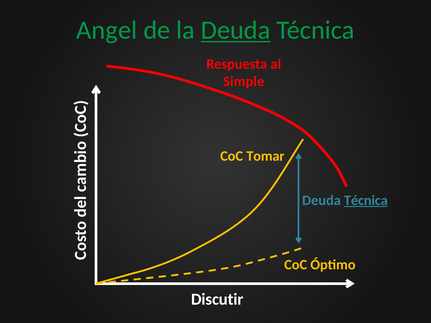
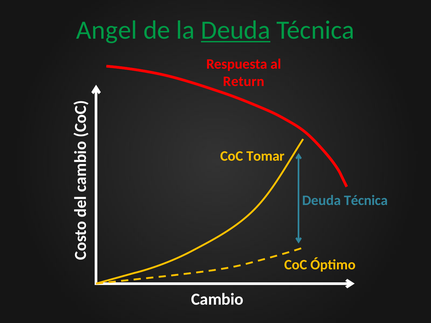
Simple: Simple -> Return
Técnica at (366, 201) underline: present -> none
Discutir: Discutir -> Cambio
